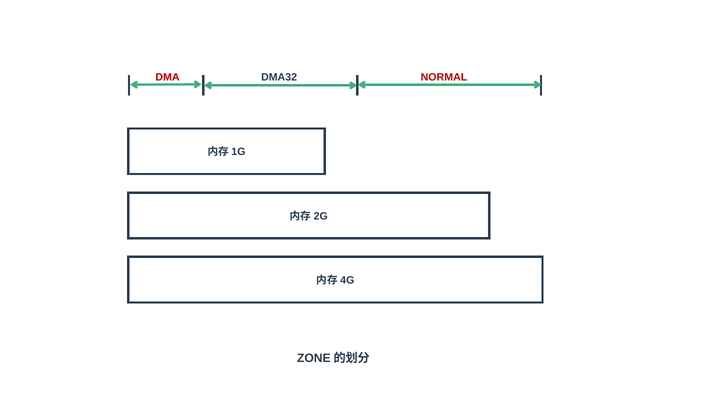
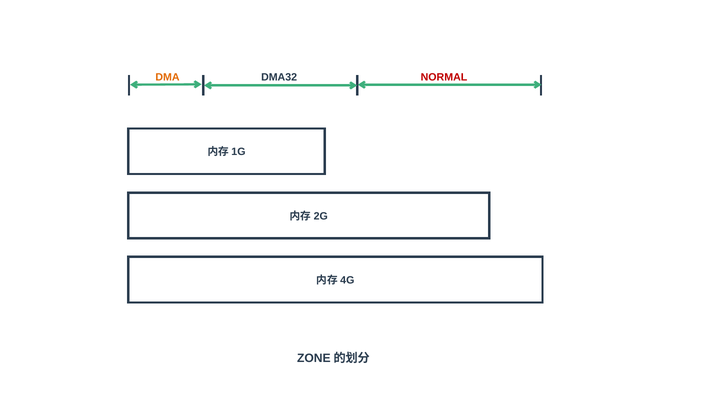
DMA colour: red -> orange
